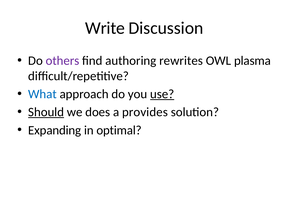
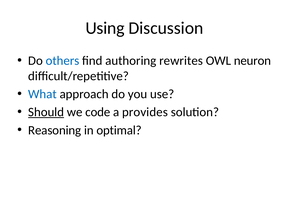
Write: Write -> Using
others colour: purple -> blue
plasma: plasma -> neuron
use underline: present -> none
does: does -> code
Expanding: Expanding -> Reasoning
